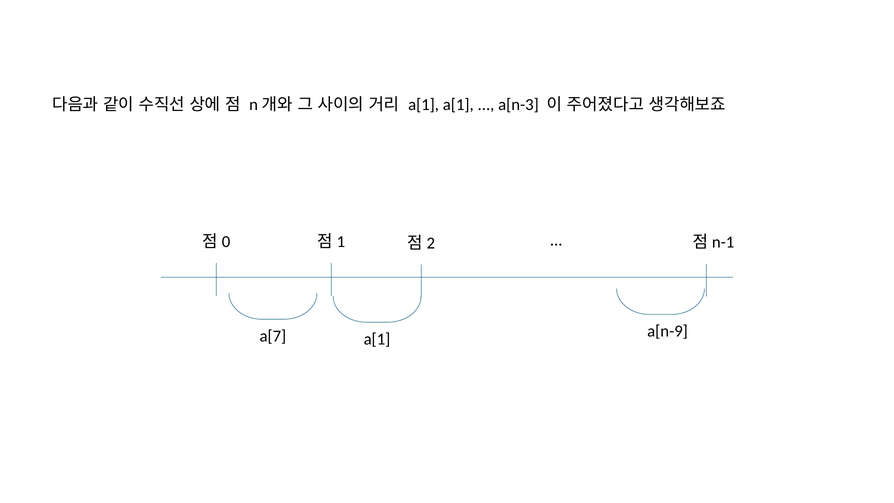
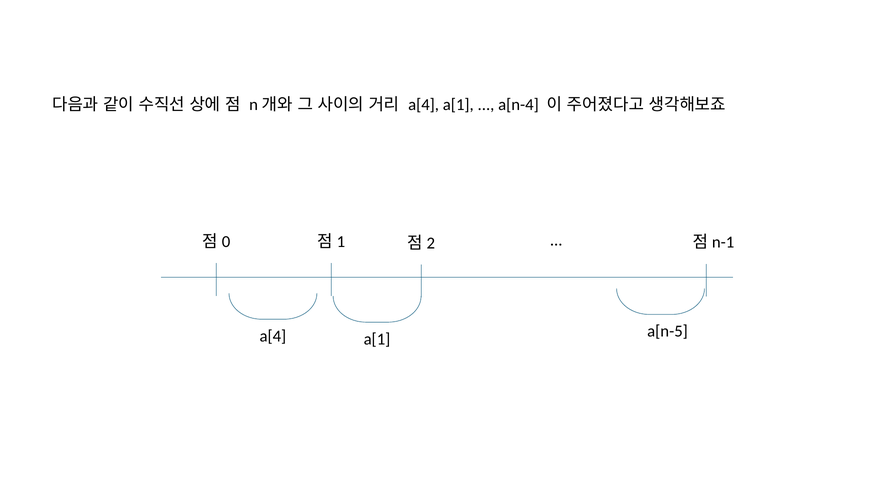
a[1 at (424, 104): a[1 -> a[4
a[n-3: a[n-3 -> a[n-4
a[7 at (273, 336): a[7 -> a[4
a[n-9: a[n-9 -> a[n-5
